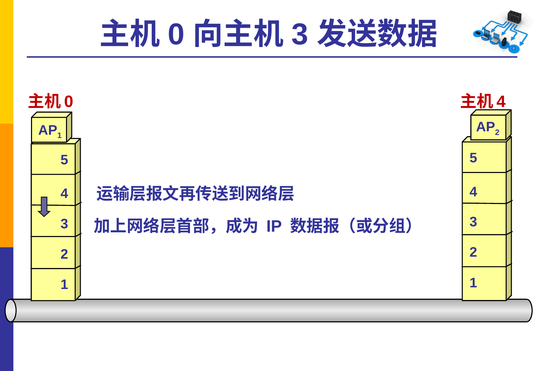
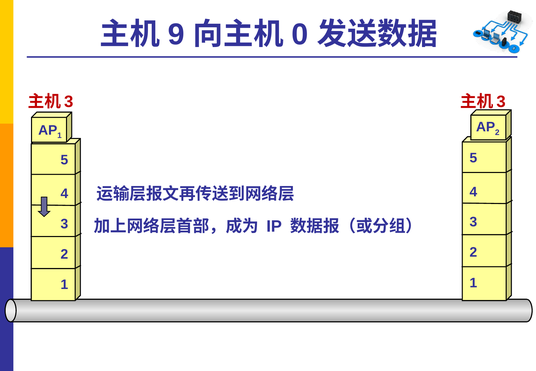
0 at (176, 35): 0 -> 9
3 at (300, 35): 3 -> 0
0 at (69, 102): 0 -> 3
4 at (501, 102): 4 -> 3
